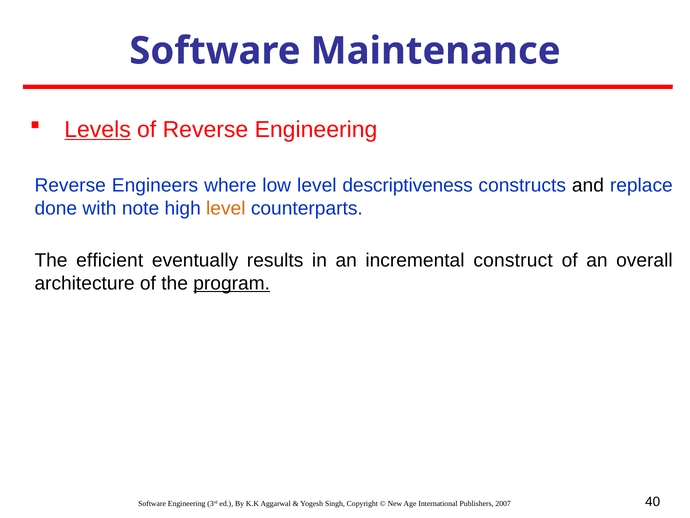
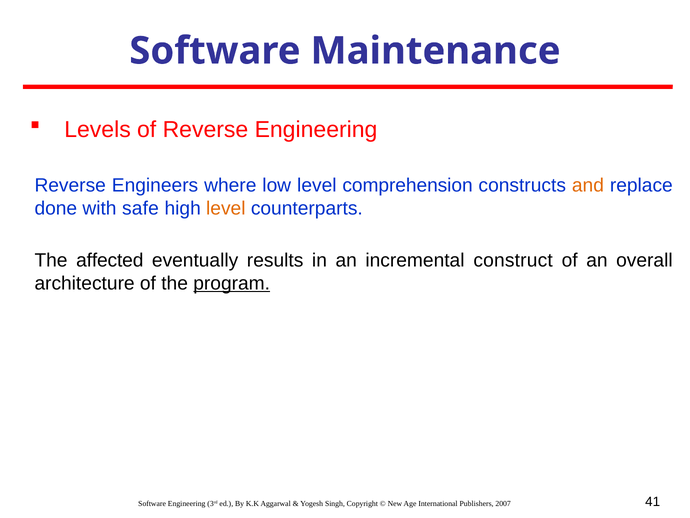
Levels underline: present -> none
descriptiveness: descriptiveness -> comprehension
and colour: black -> orange
note: note -> safe
efficient: efficient -> affected
40: 40 -> 41
